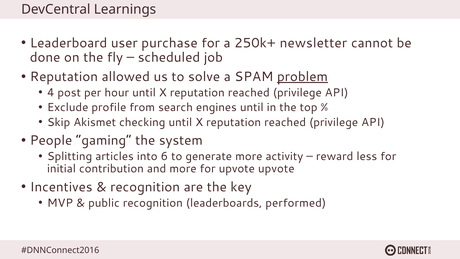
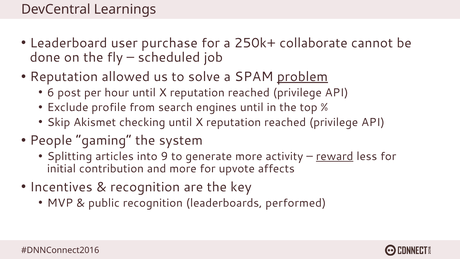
newsletter: newsletter -> collaborate
4: 4 -> 6
6: 6 -> 9
reward underline: none -> present
upvote upvote: upvote -> affects
